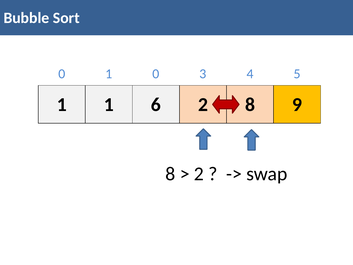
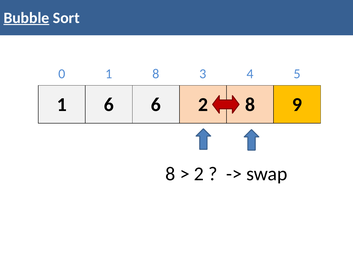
Bubble underline: none -> present
1 0: 0 -> 8
1 1: 1 -> 6
